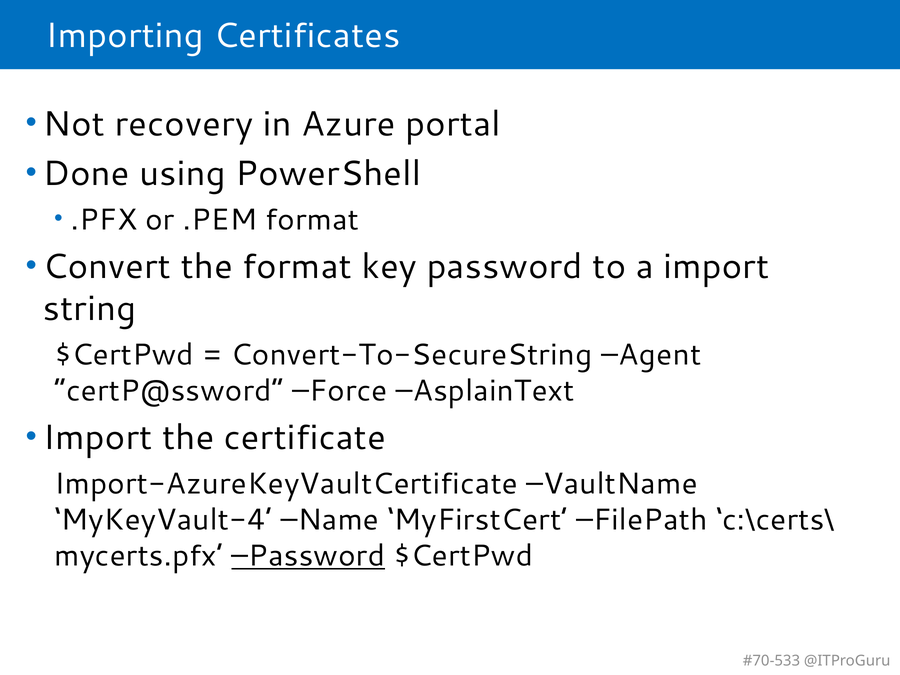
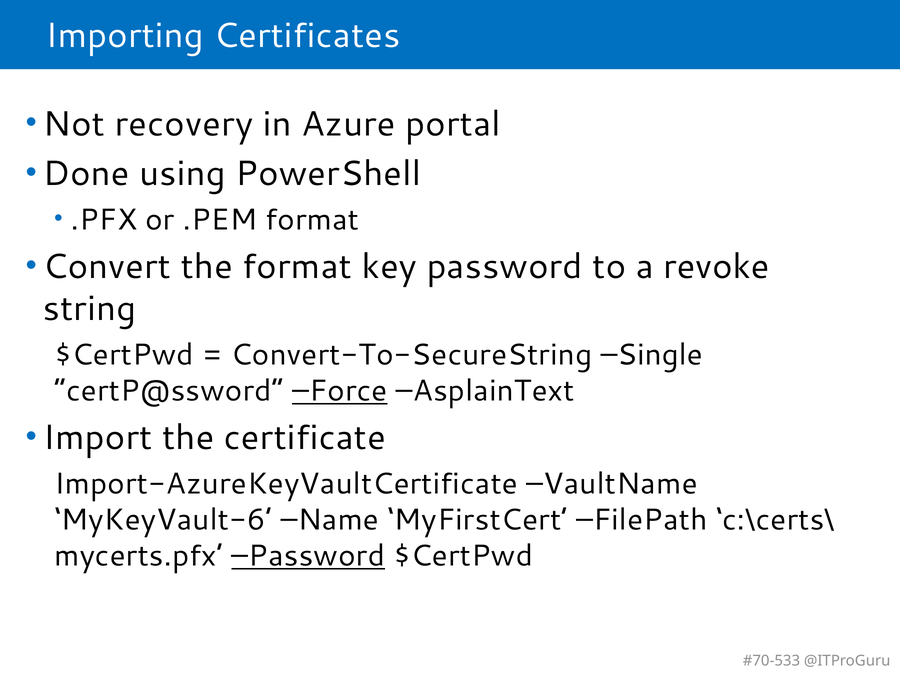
a import: import -> revoke
Agent: Agent -> Single
Force underline: none -> present
MyKeyVault-4: MyKeyVault-4 -> MyKeyVault-6
